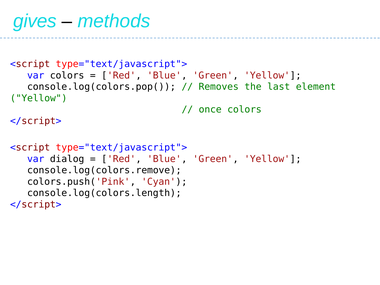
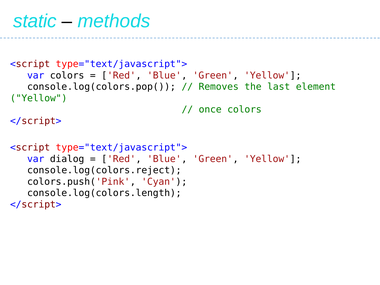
gives: gives -> static
console.log(colors.remove: console.log(colors.remove -> console.log(colors.reject
